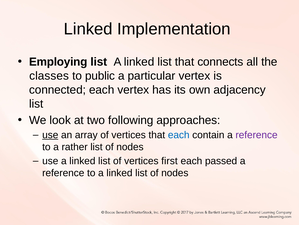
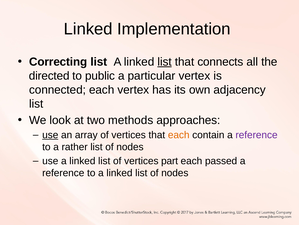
Employing: Employing -> Correcting
list at (165, 62) underline: none -> present
classes: classes -> directed
following: following -> methods
each at (179, 135) colour: blue -> orange
first: first -> part
